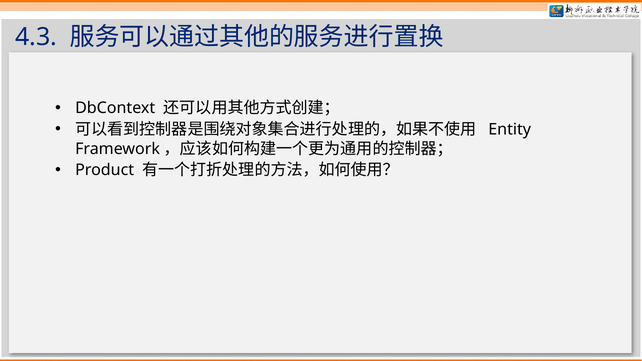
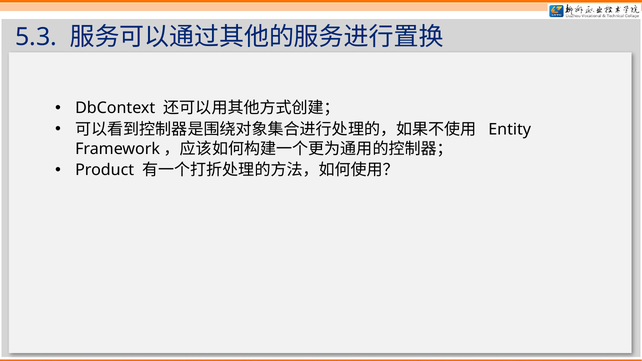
4.3: 4.3 -> 5.3
